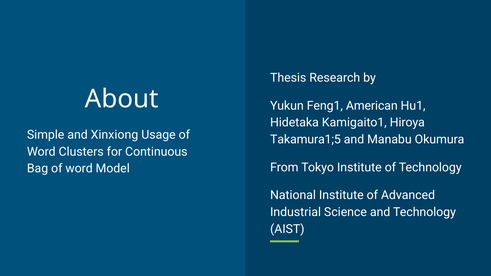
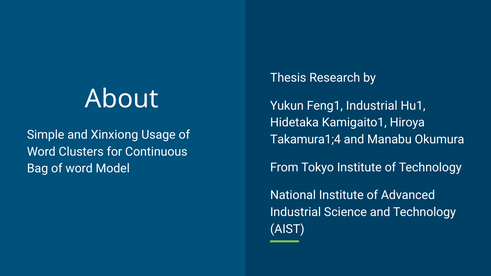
Feng1 American: American -> Industrial
Takamura1;5: Takamura1;5 -> Takamura1;4
